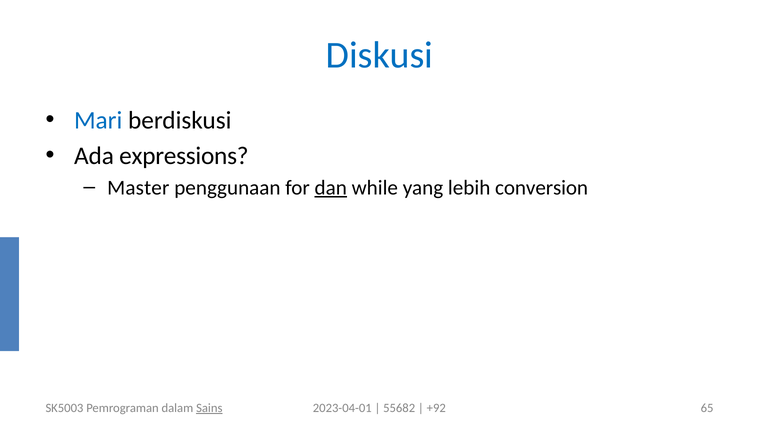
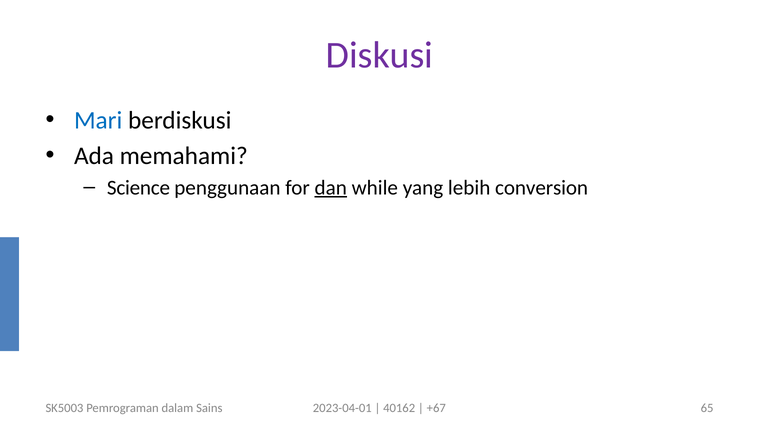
Diskusi colour: blue -> purple
expressions: expressions -> memahami
Master: Master -> Science
Sains underline: present -> none
55682: 55682 -> 40162
+92: +92 -> +67
